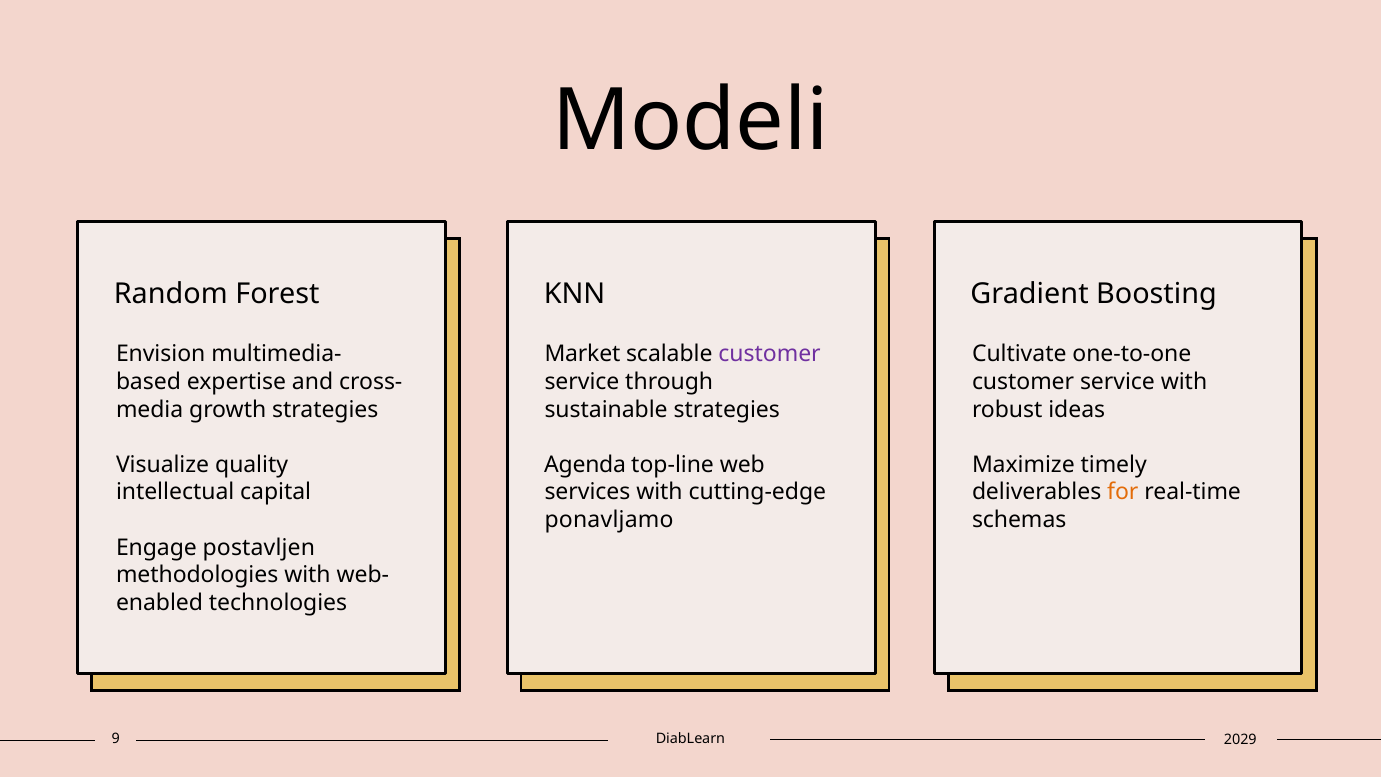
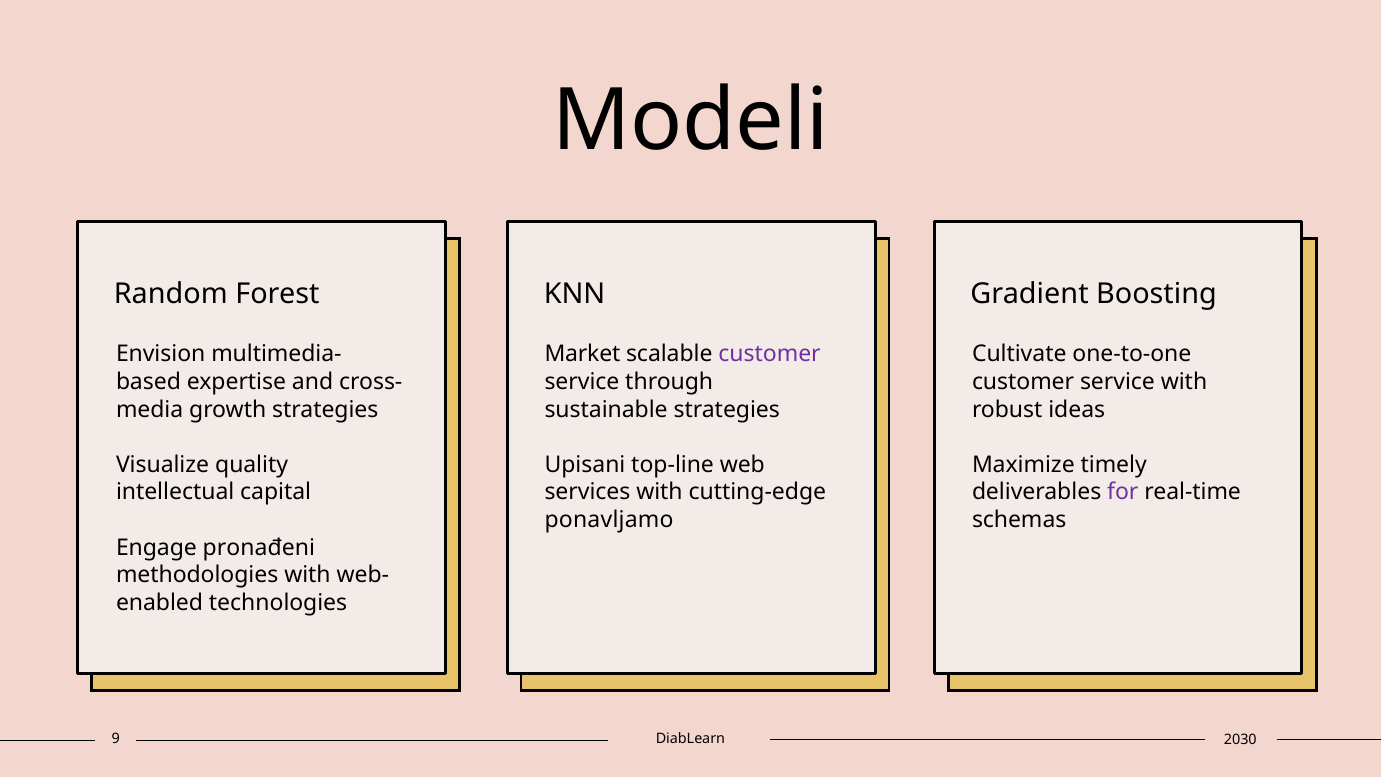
Agenda: Agenda -> Upisani
for colour: orange -> purple
postavljen: postavljen -> pronađeni
2029: 2029 -> 2030
